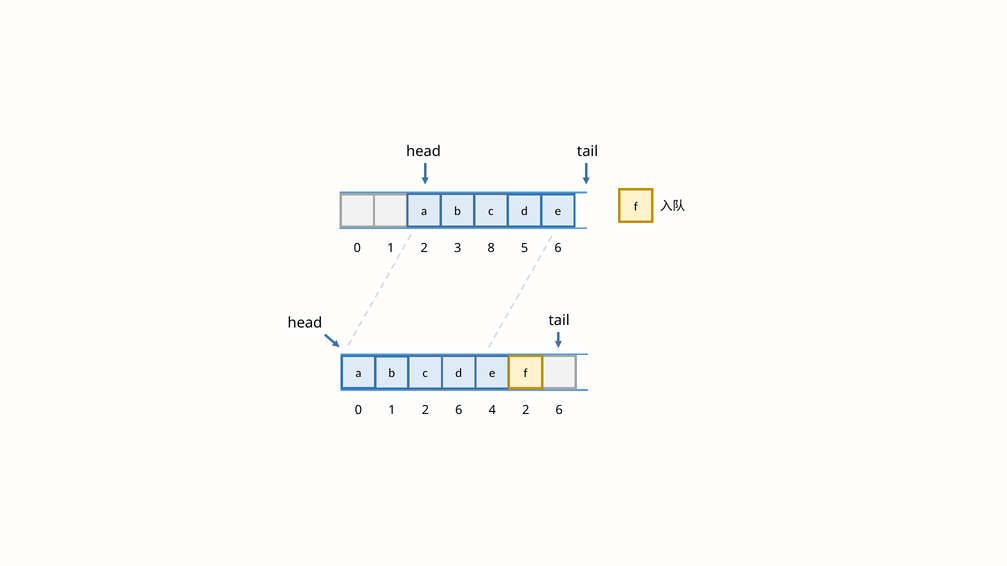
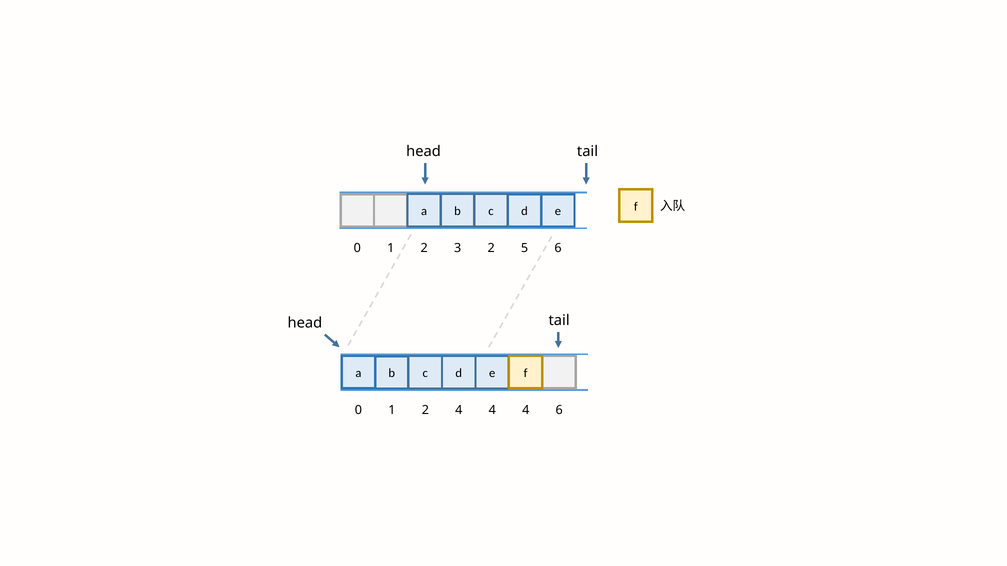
3 8: 8 -> 2
1 2 6: 6 -> 4
2 at (526, 411): 2 -> 4
